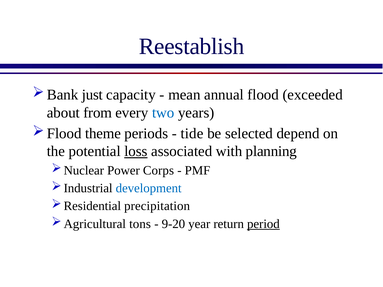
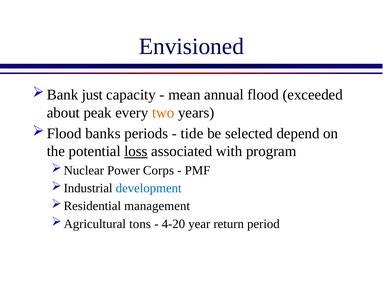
Reestablish: Reestablish -> Envisioned
from: from -> peak
two colour: blue -> orange
theme: theme -> banks
planning: planning -> program
precipitation: precipitation -> management
9-20: 9-20 -> 4-20
period underline: present -> none
